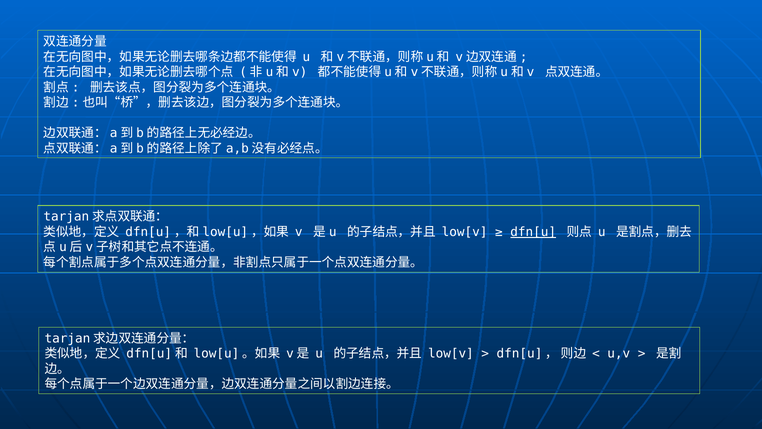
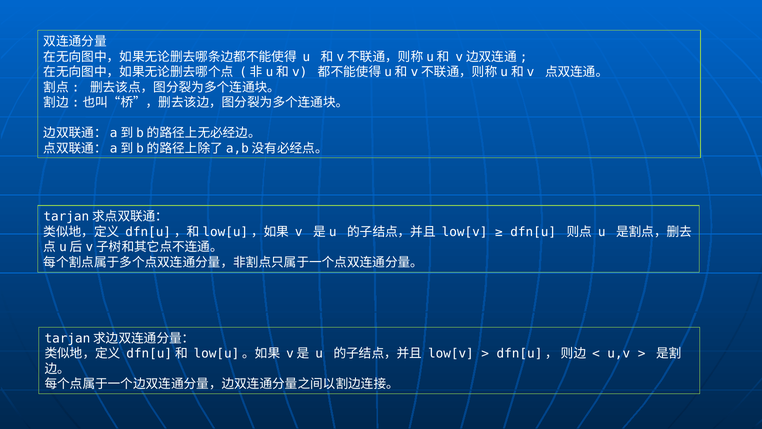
dfn[u underline: present -> none
